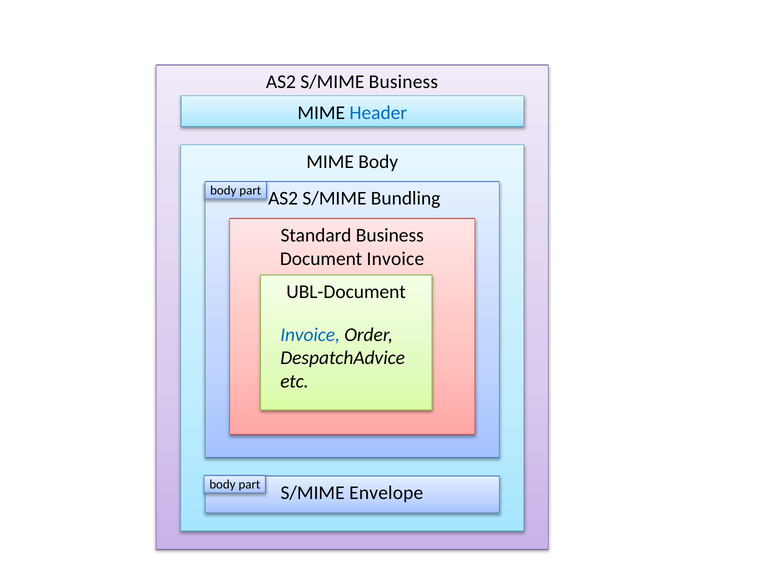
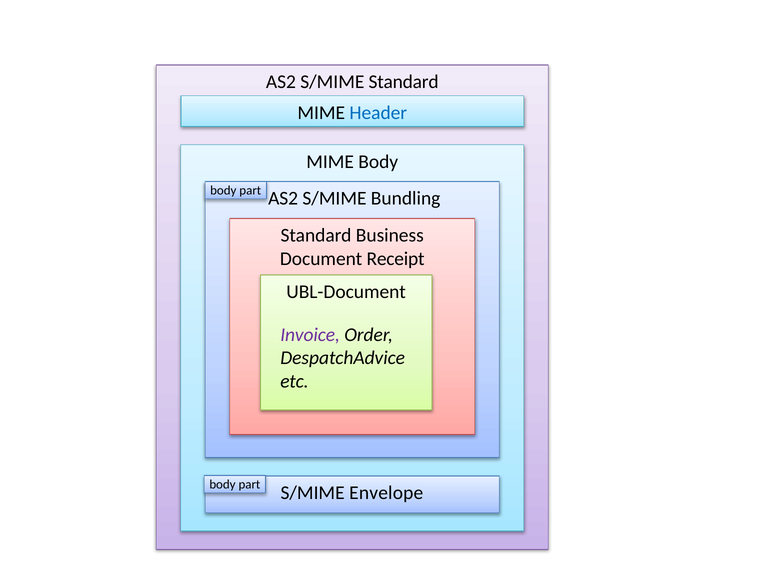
S/MIME Business: Business -> Standard
Document Invoice: Invoice -> Receipt
Invoice at (310, 334) colour: blue -> purple
